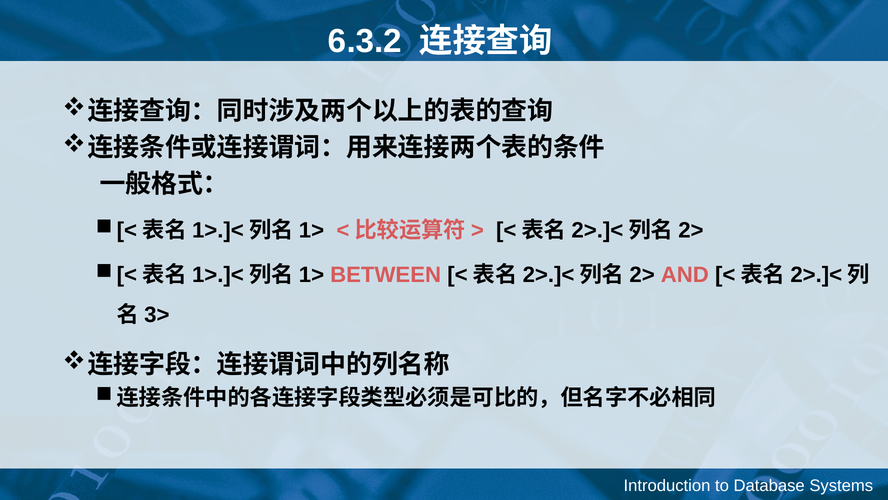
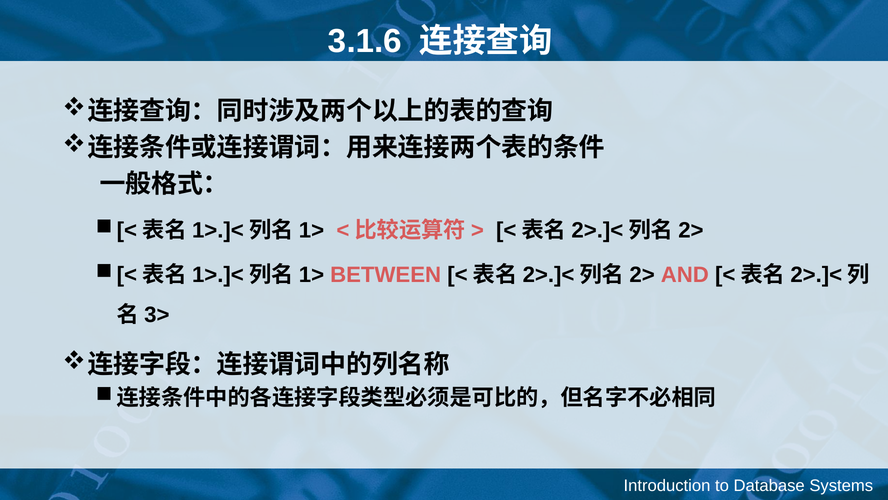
6.3.2: 6.3.2 -> 3.1.6
